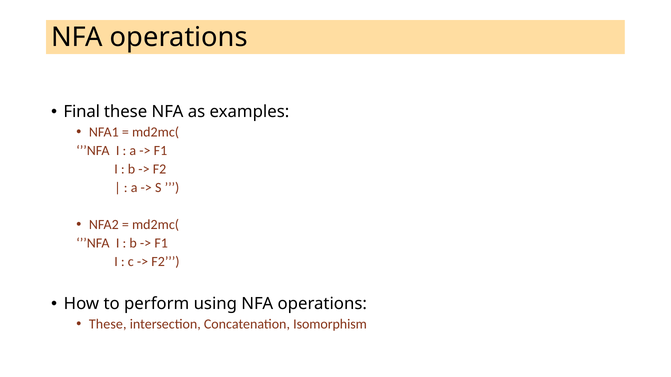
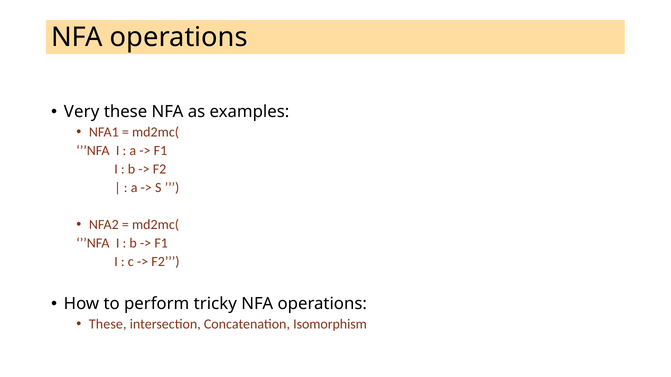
Final: Final -> Very
using: using -> tricky
